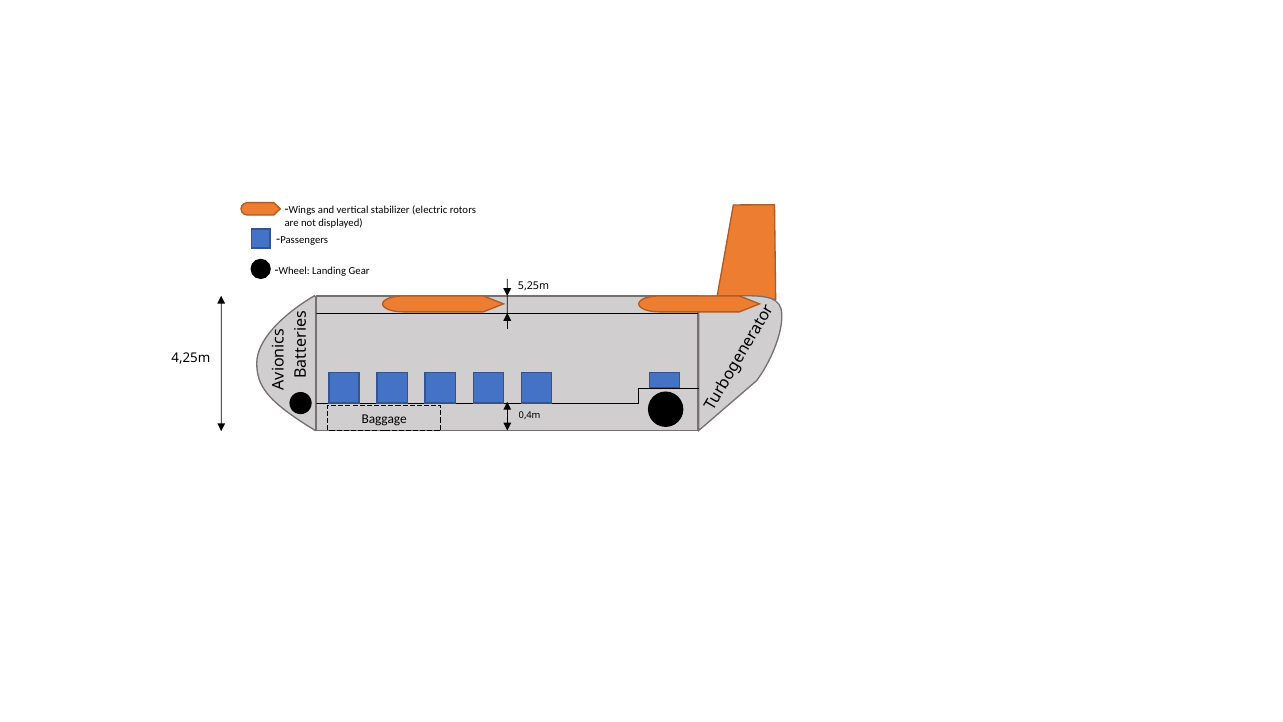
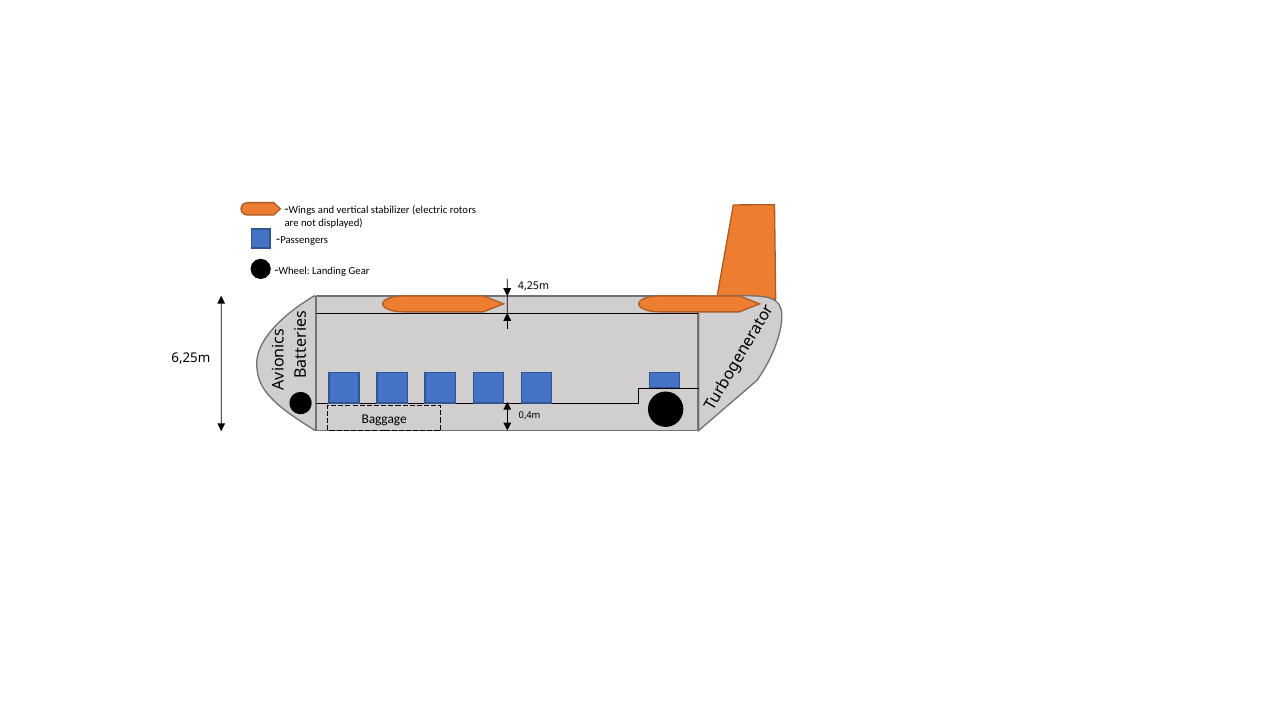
5,25m: 5,25m -> 4,25m
4,25m: 4,25m -> 6,25m
